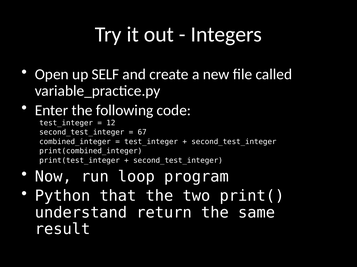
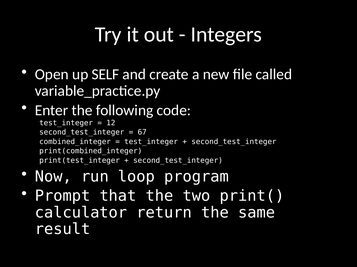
Python: Python -> Prompt
understand: understand -> calculator
